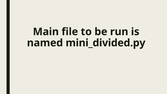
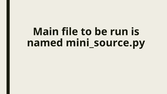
mini_divided.py: mini_divided.py -> mini_source.py
